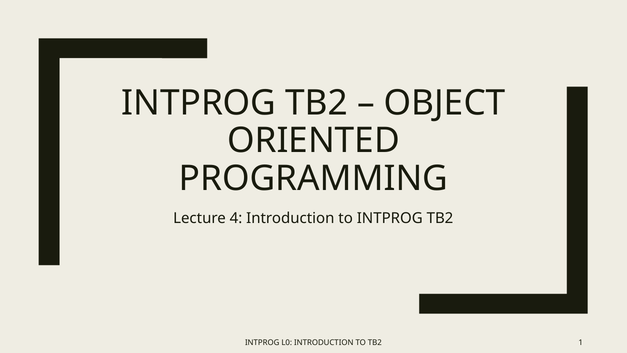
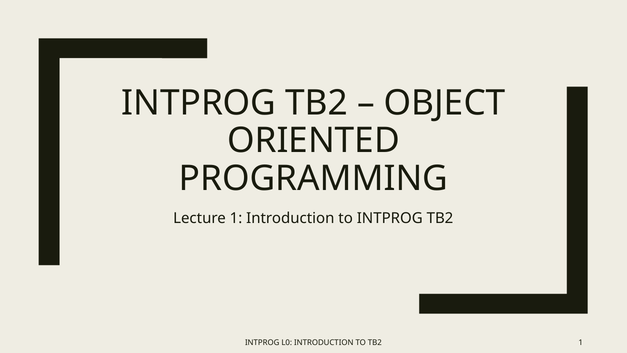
Lecture 4: 4 -> 1
